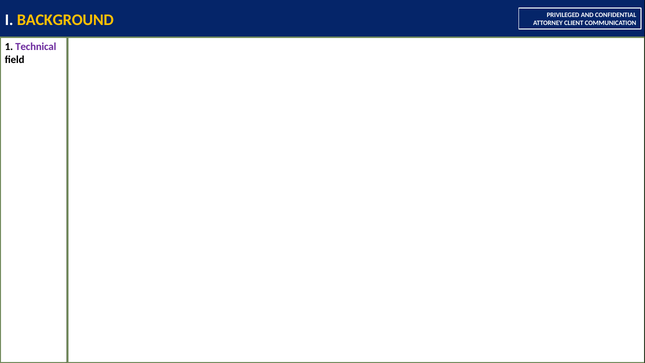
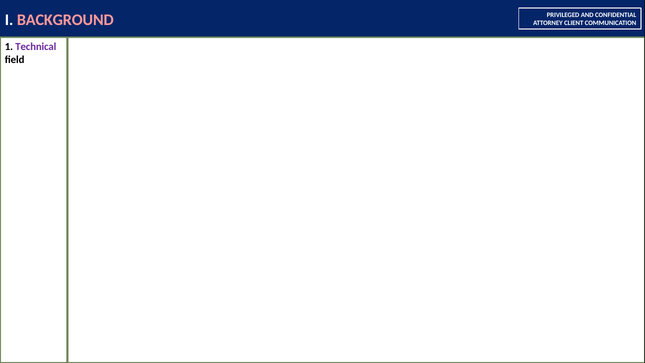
BACKGROUND colour: yellow -> pink
